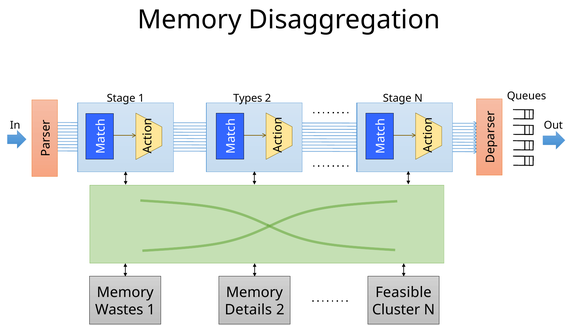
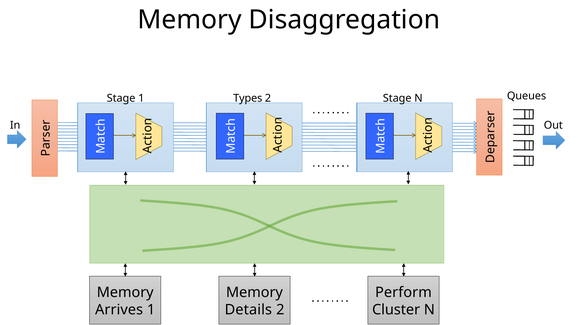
Feasible: Feasible -> Perform
Wastes: Wastes -> Arrives
